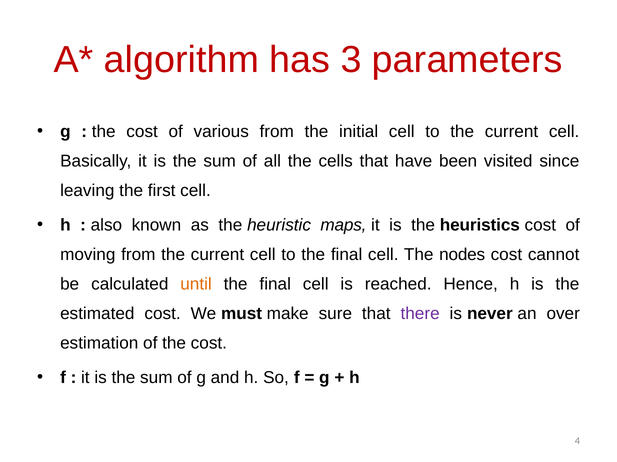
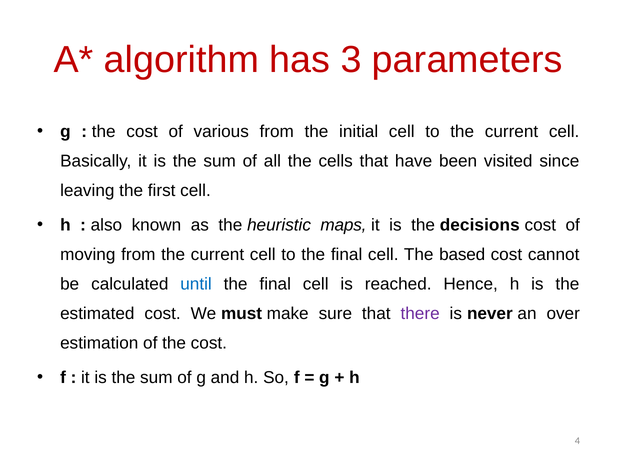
heuristics: heuristics -> decisions
nodes: nodes -> based
until colour: orange -> blue
